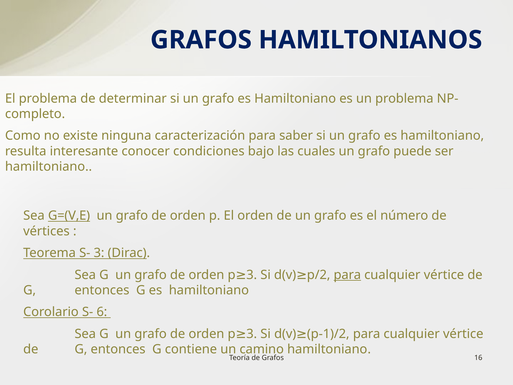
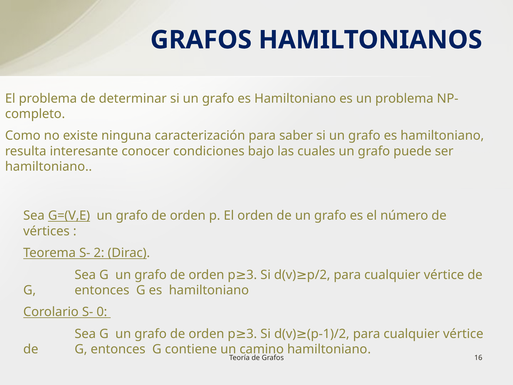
S- 3: 3 -> 2
para at (347, 275) underline: present -> none
6: 6 -> 0
